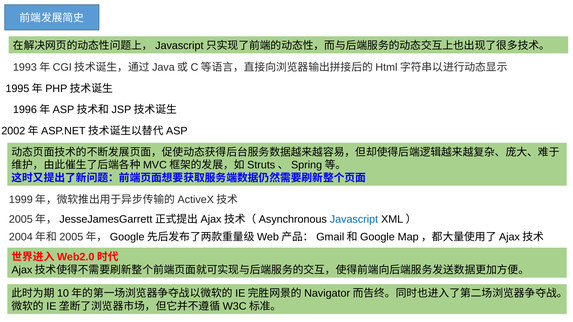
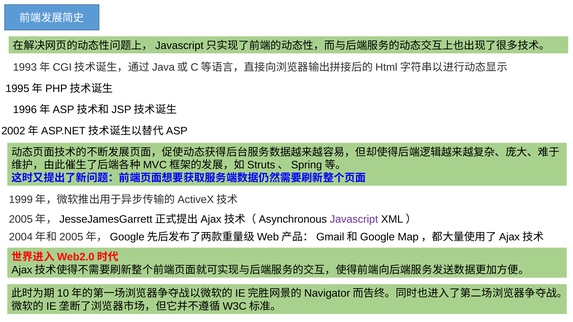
Javascript colour: blue -> purple
